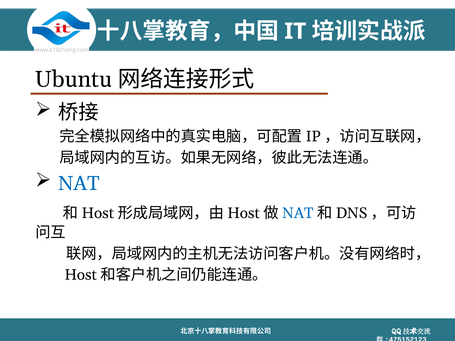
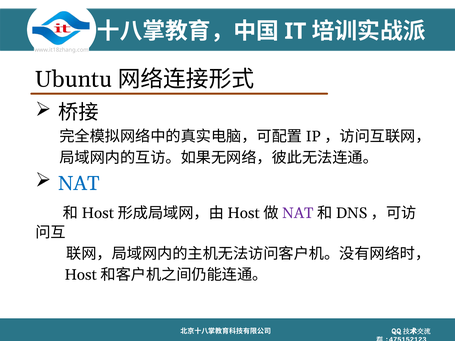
NAT at (298, 213) colour: blue -> purple
